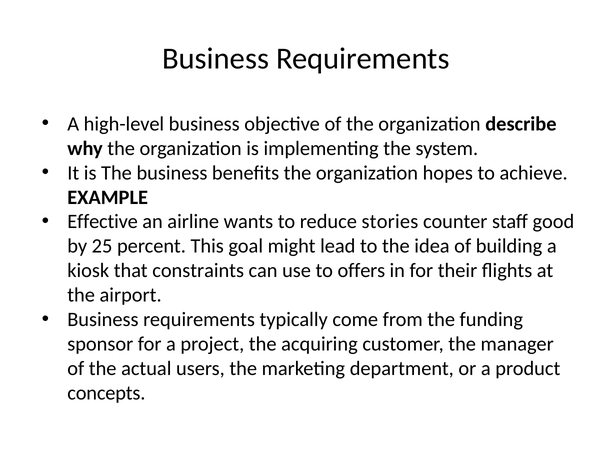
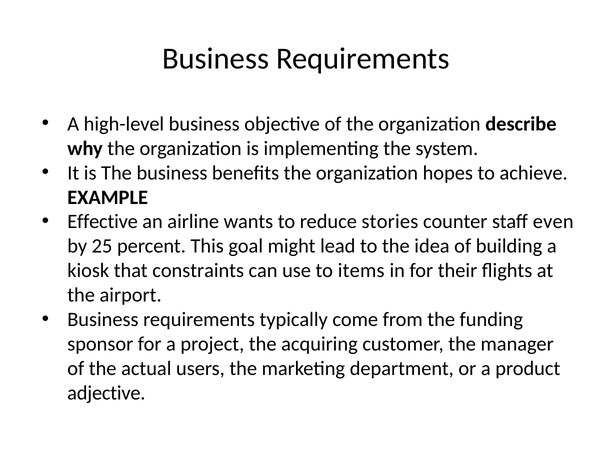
good: good -> even
offers: offers -> items
concepts: concepts -> adjective
